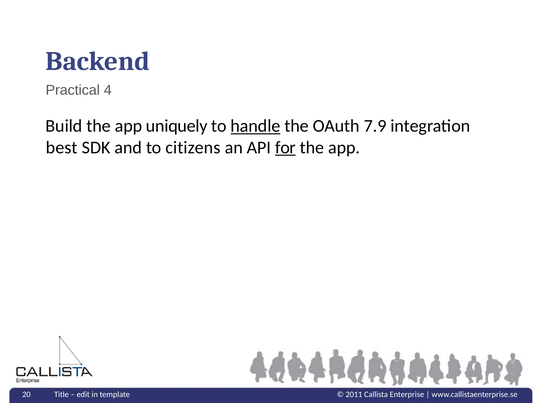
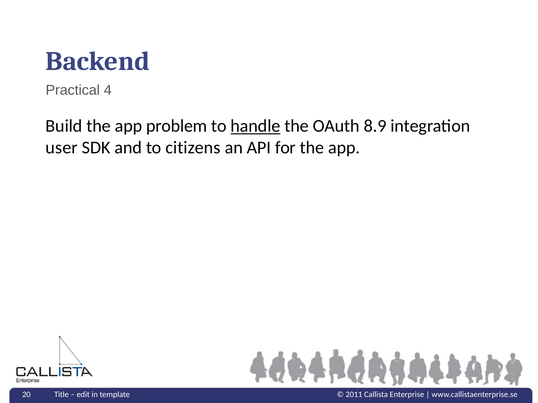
uniquely: uniquely -> problem
7.9: 7.9 -> 8.9
best: best -> user
for underline: present -> none
